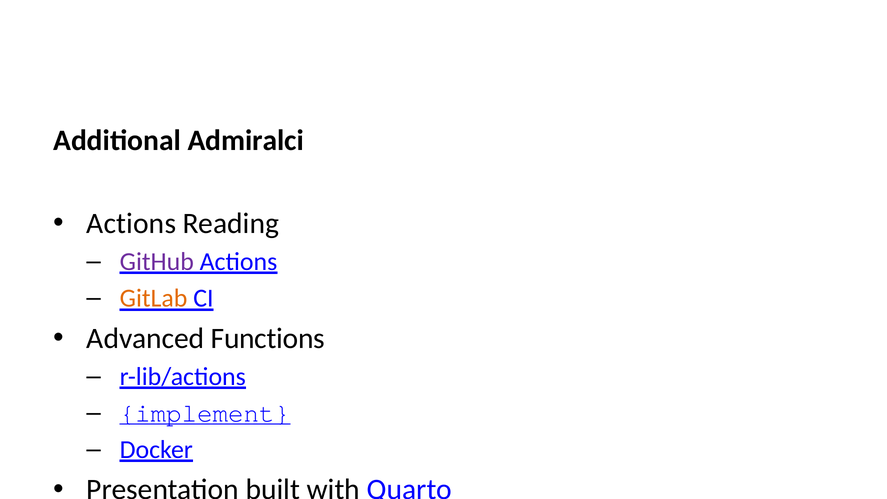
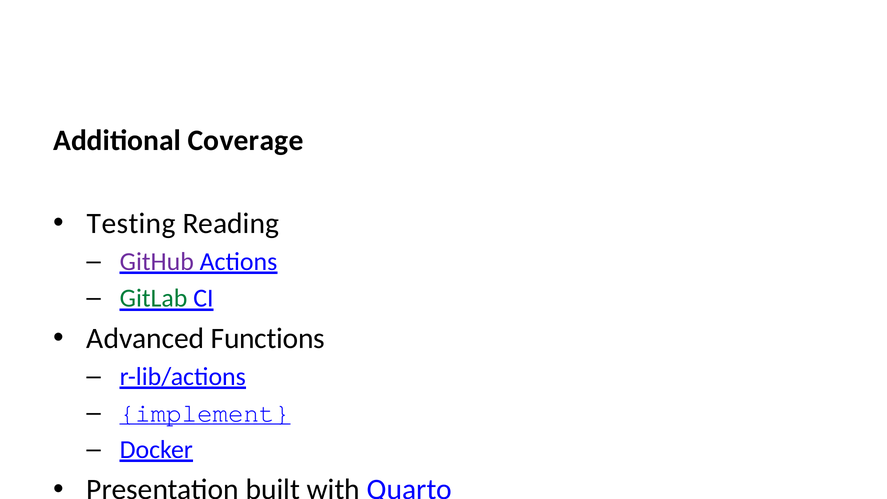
Admiralci: Admiralci -> Coverage
Actions at (131, 223): Actions -> Testing
GitLab colour: orange -> green
